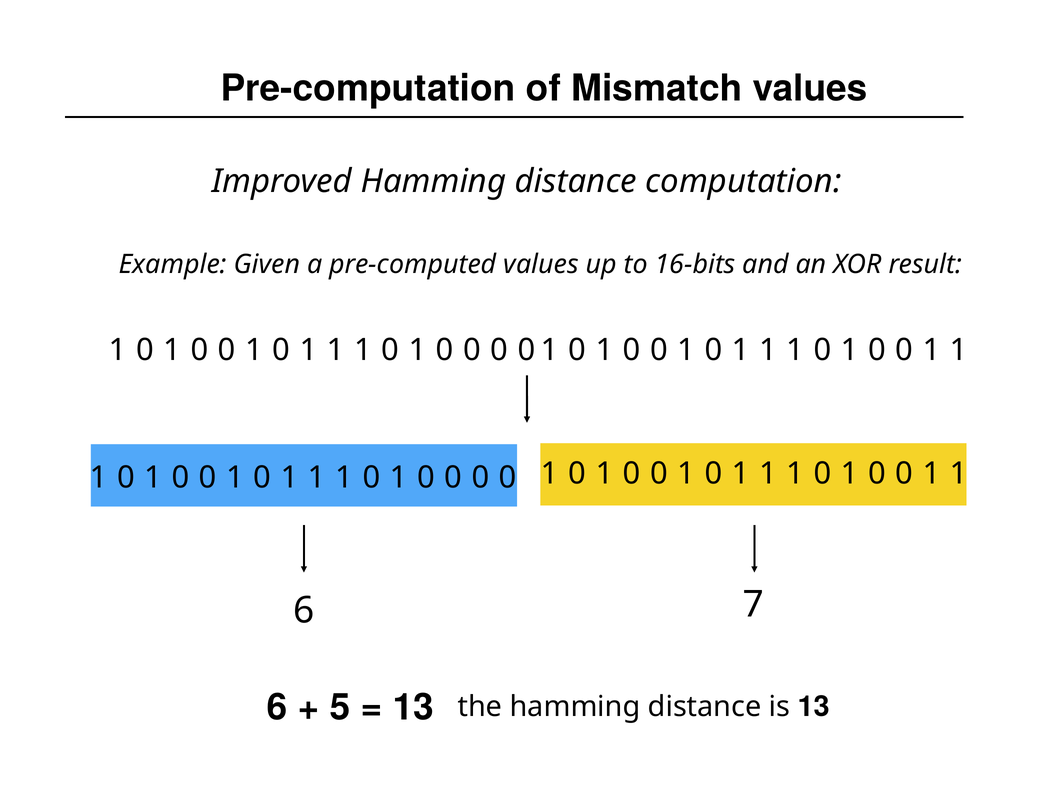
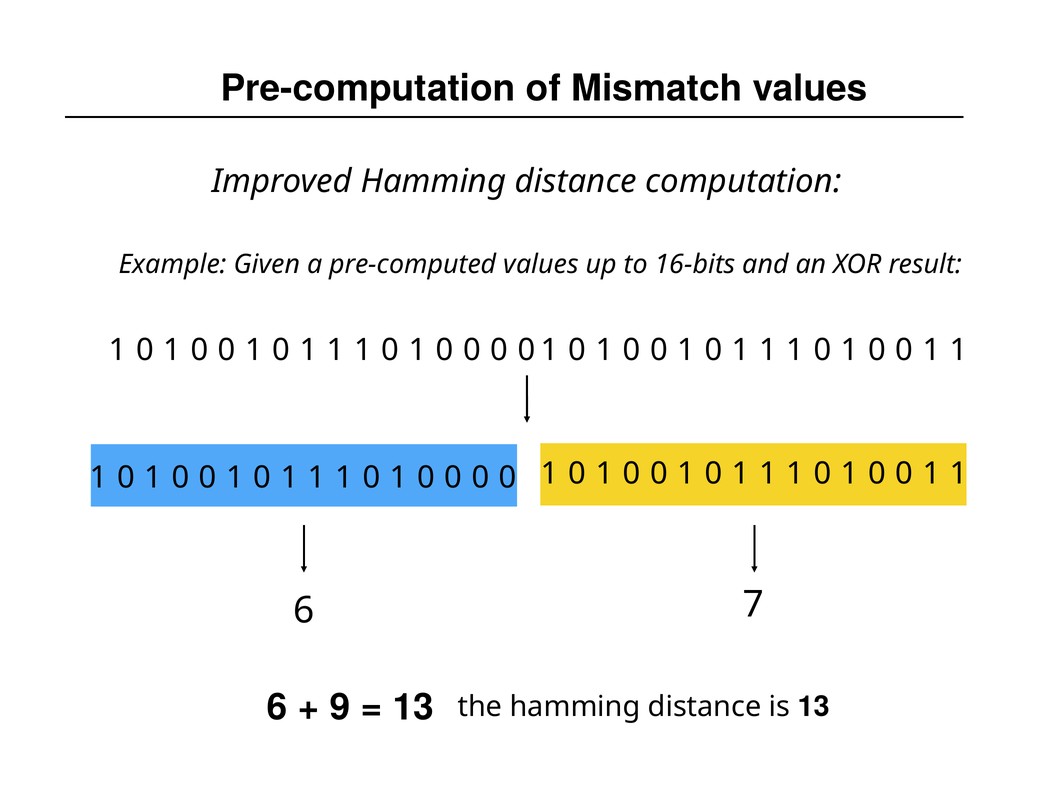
5: 5 -> 9
